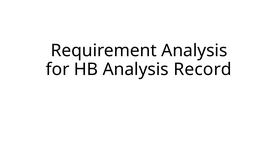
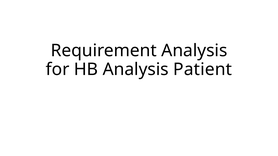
Record: Record -> Patient
